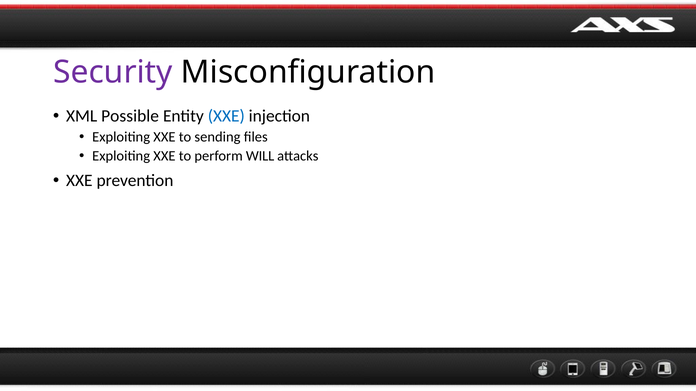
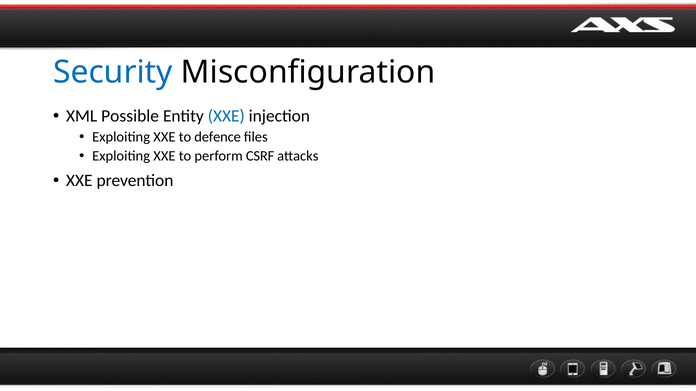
Security colour: purple -> blue
sending: sending -> defence
WILL: WILL -> CSRF
